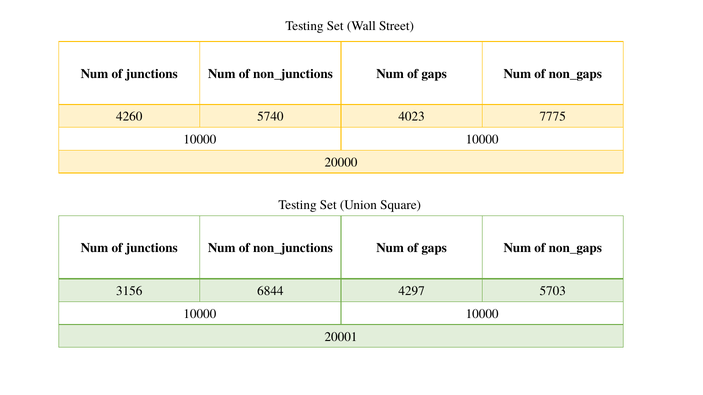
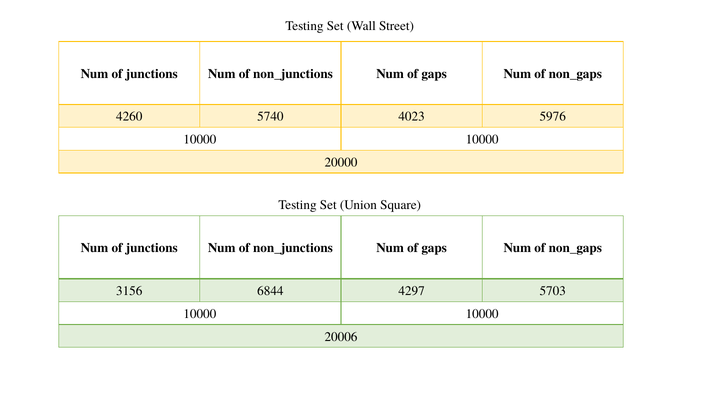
7775: 7775 -> 5976
20001: 20001 -> 20006
